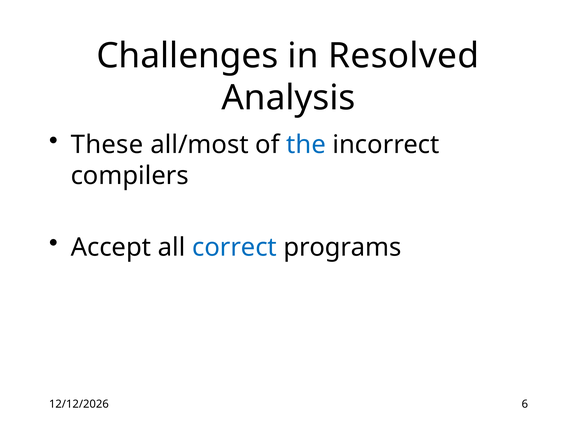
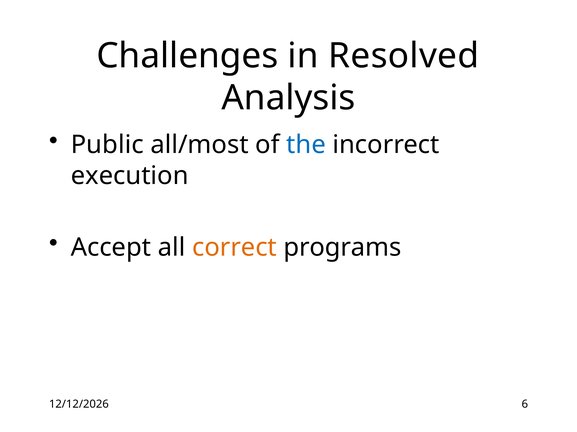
These: These -> Public
compilers: compilers -> execution
correct colour: blue -> orange
